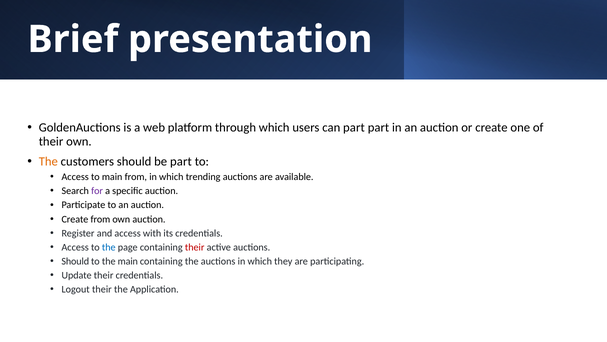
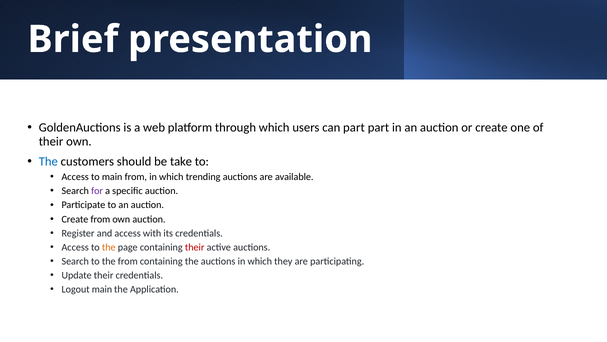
The at (48, 161) colour: orange -> blue
be part: part -> take
the at (109, 247) colour: blue -> orange
Should at (75, 261): Should -> Search
the main: main -> from
Logout their: their -> main
